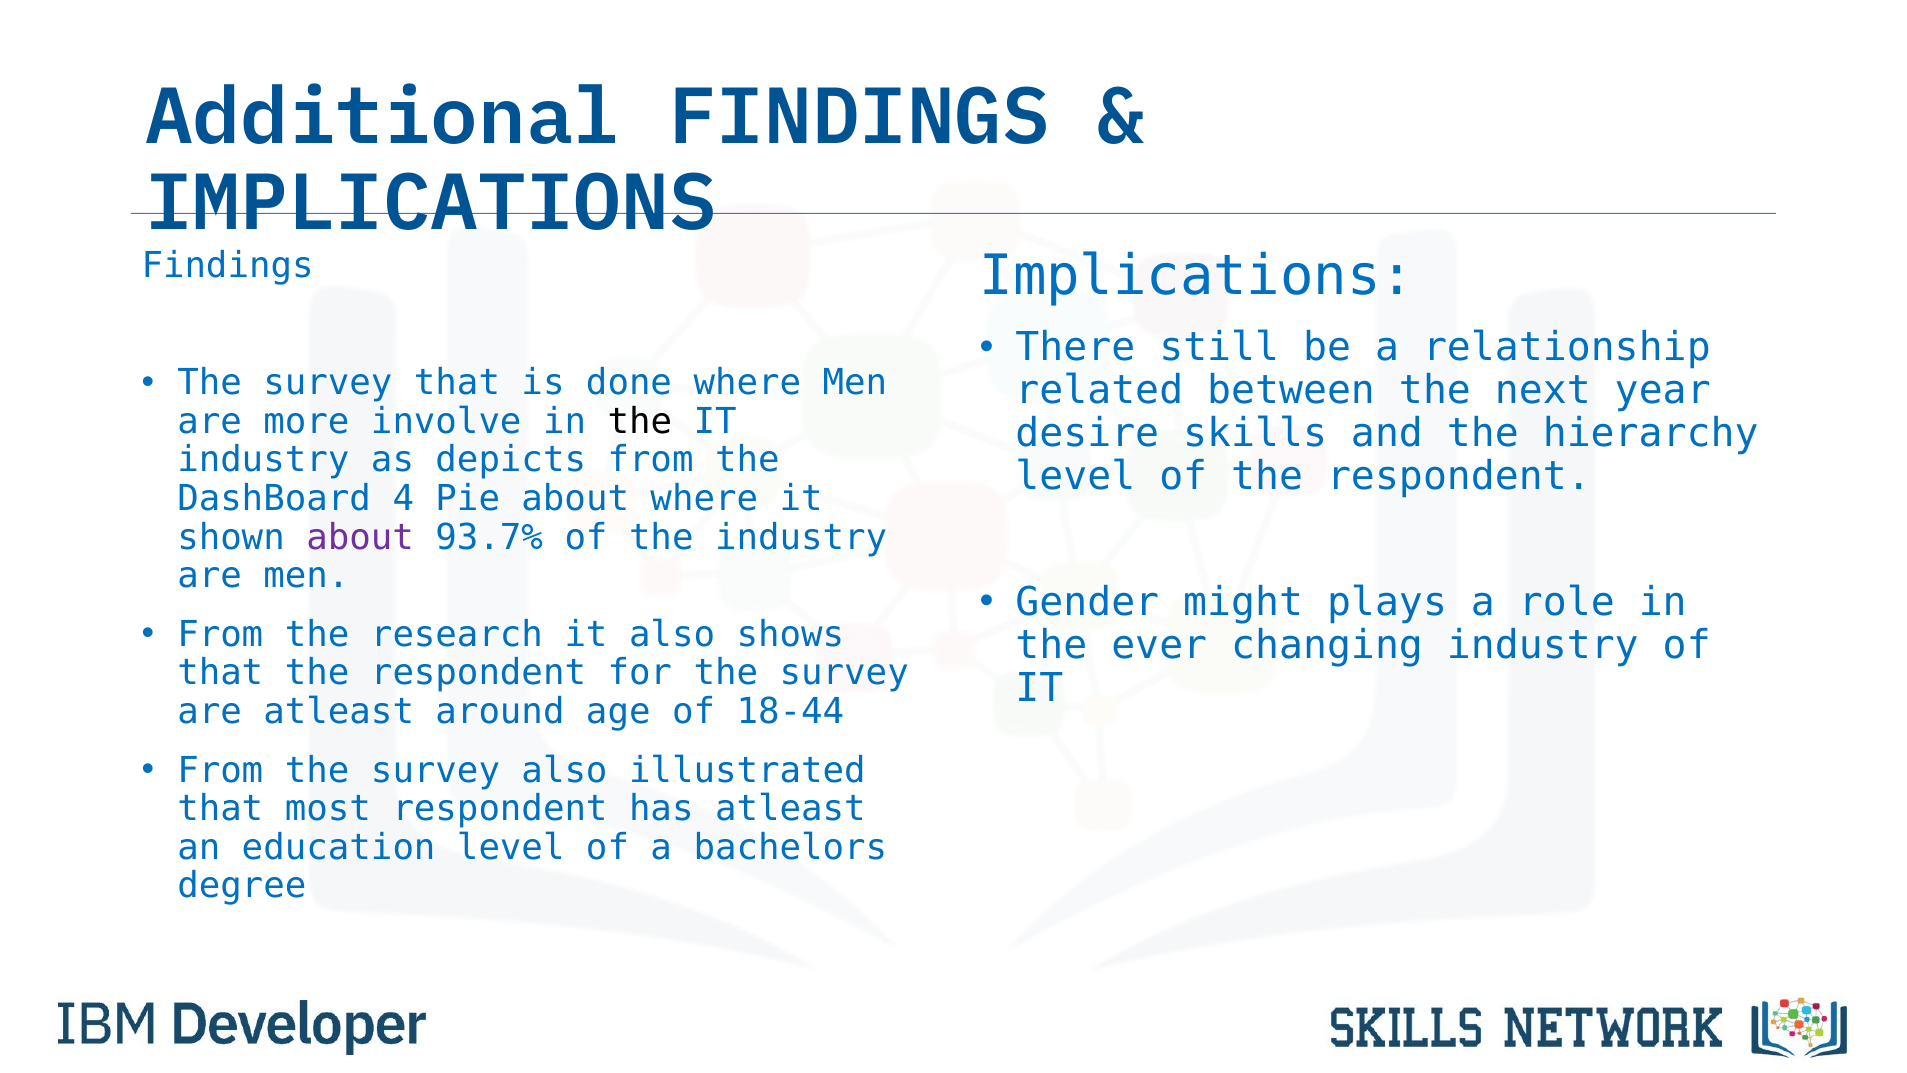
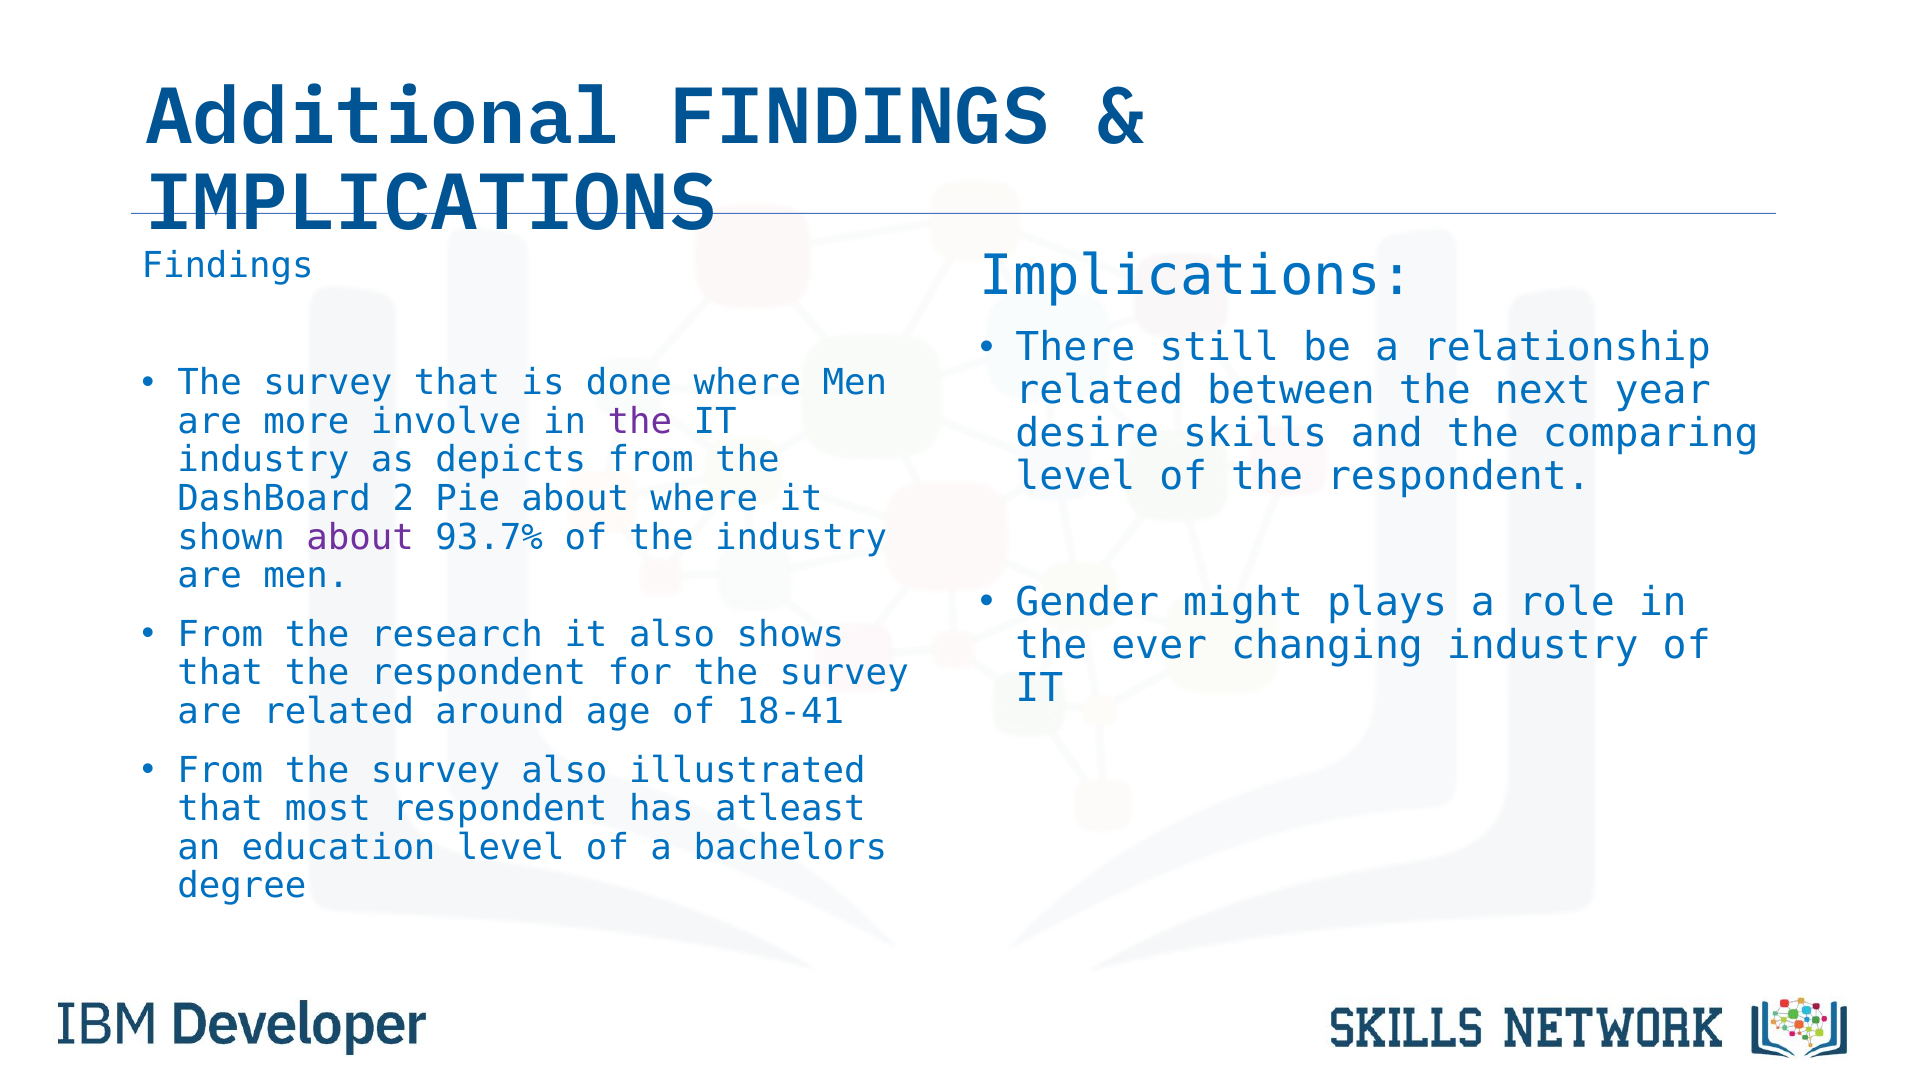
the at (640, 421) colour: black -> purple
hierarchy: hierarchy -> comparing
4: 4 -> 2
are atleast: atleast -> related
18-44: 18-44 -> 18-41
